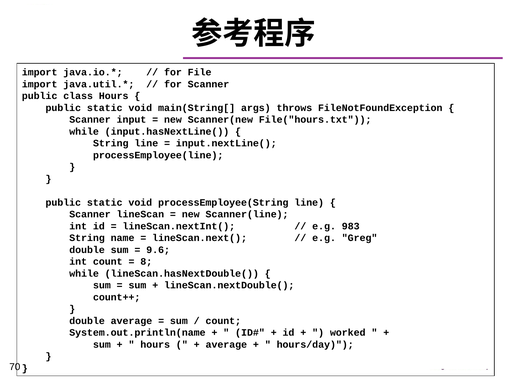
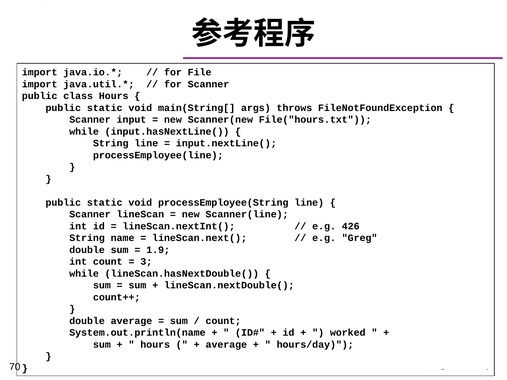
983: 983 -> 426
9.6: 9.6 -> 1.9
8: 8 -> 3
